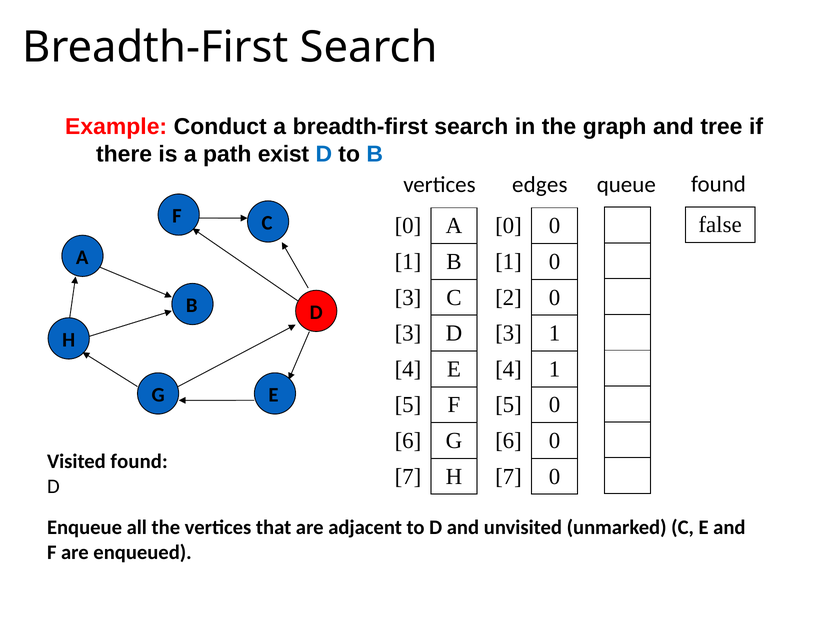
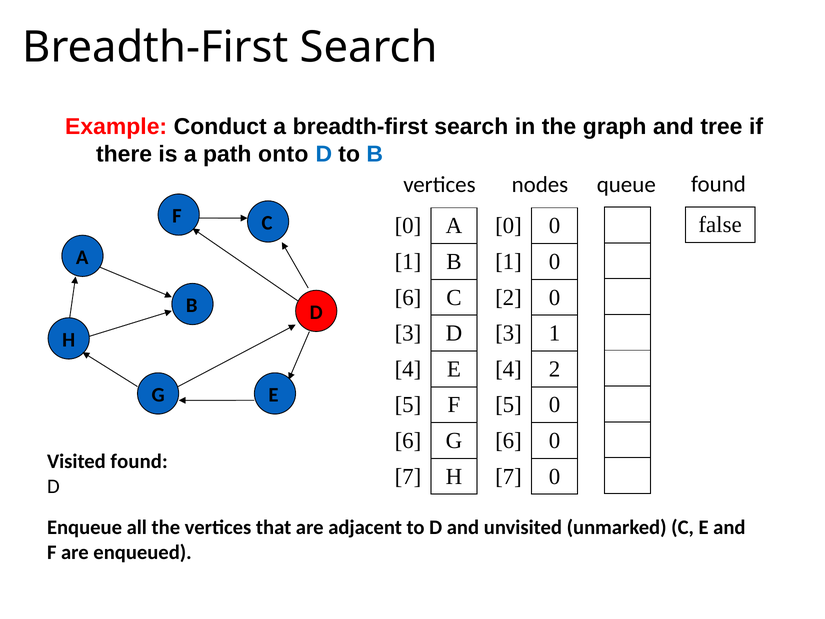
exist: exist -> onto
edges: edges -> nodes
3 at (408, 297): 3 -> 6
4 1: 1 -> 2
